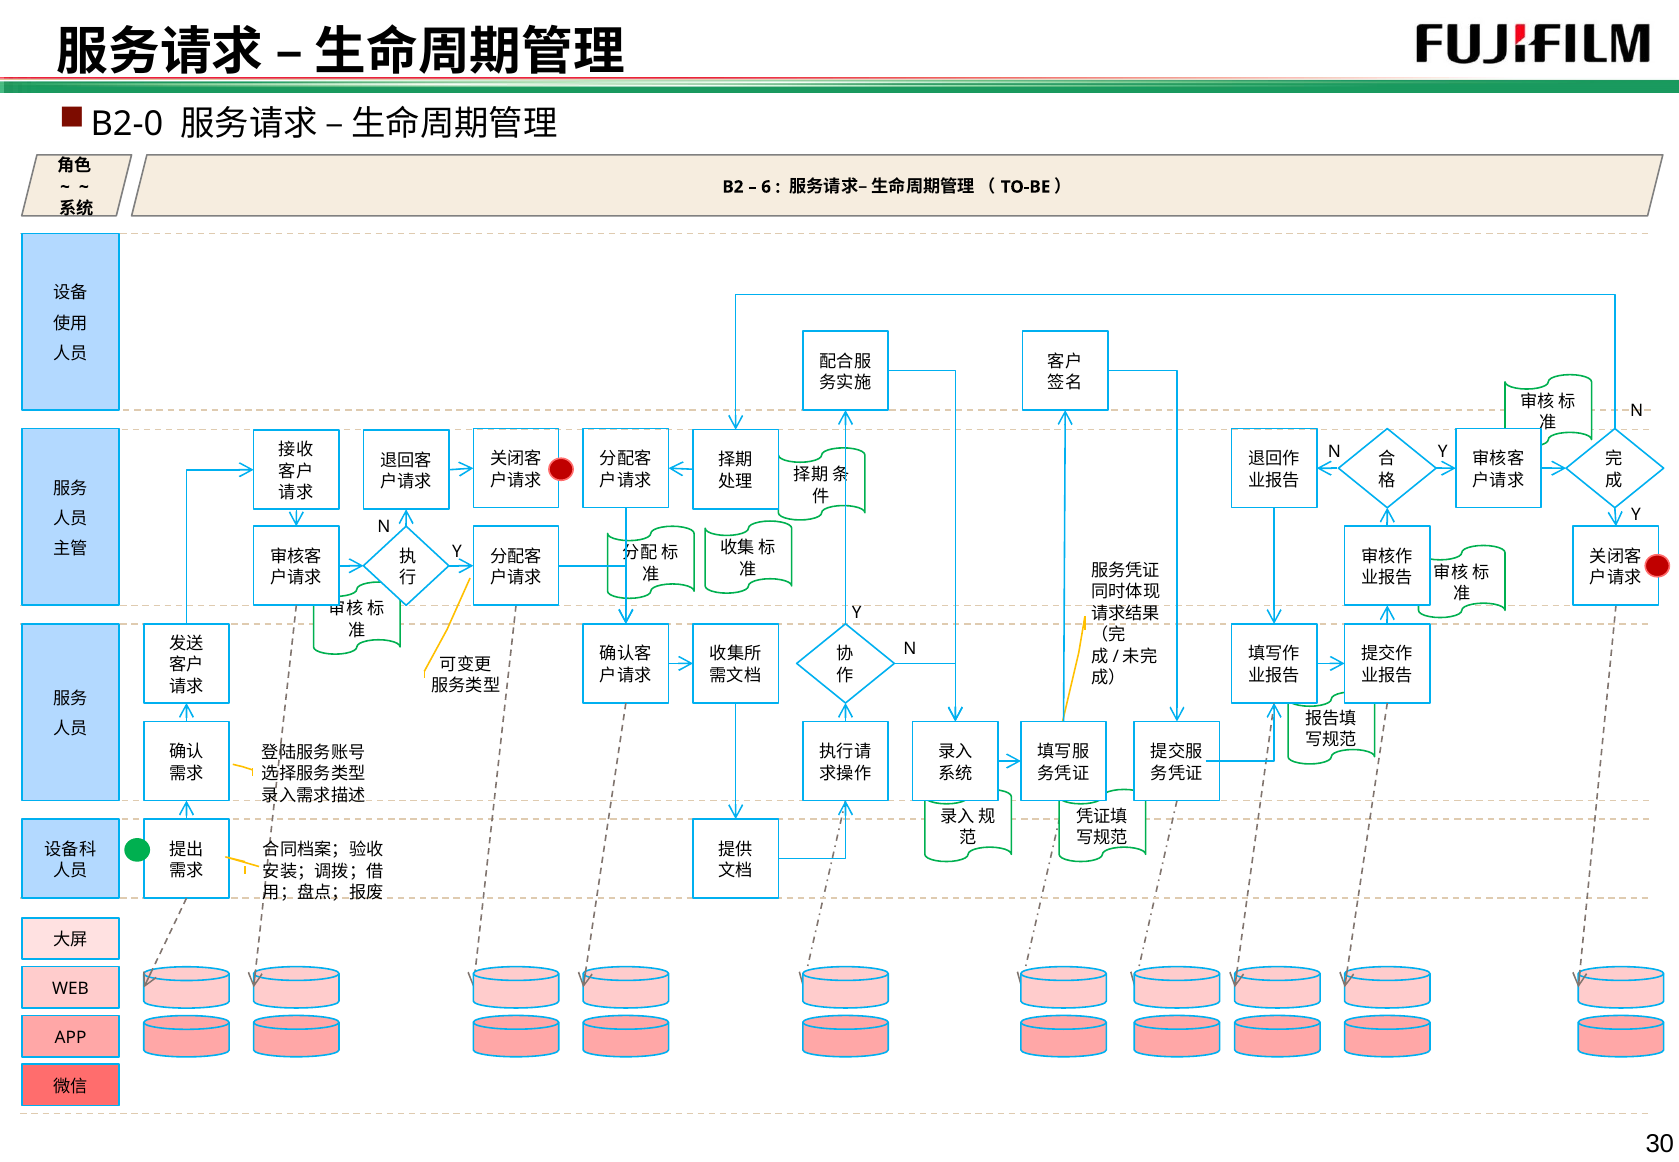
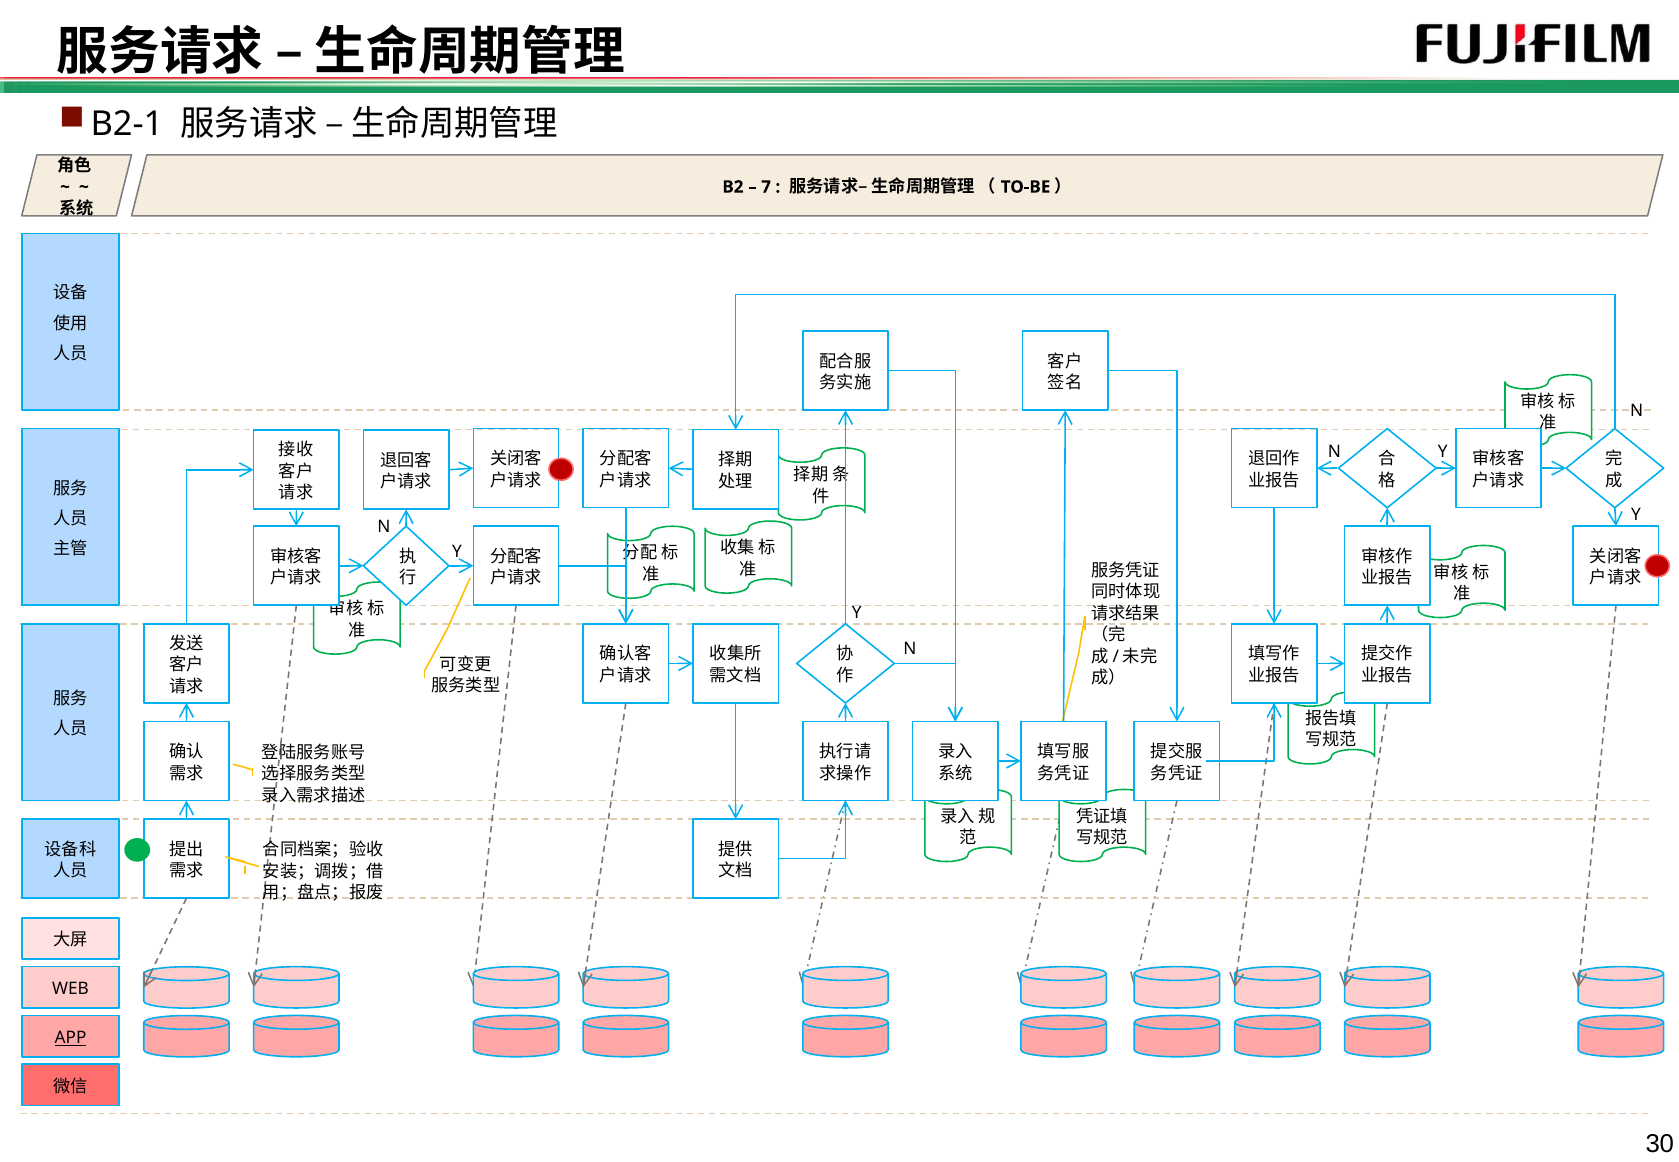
B2-0: B2-0 -> B2-1
6: 6 -> 7
APP underline: none -> present
